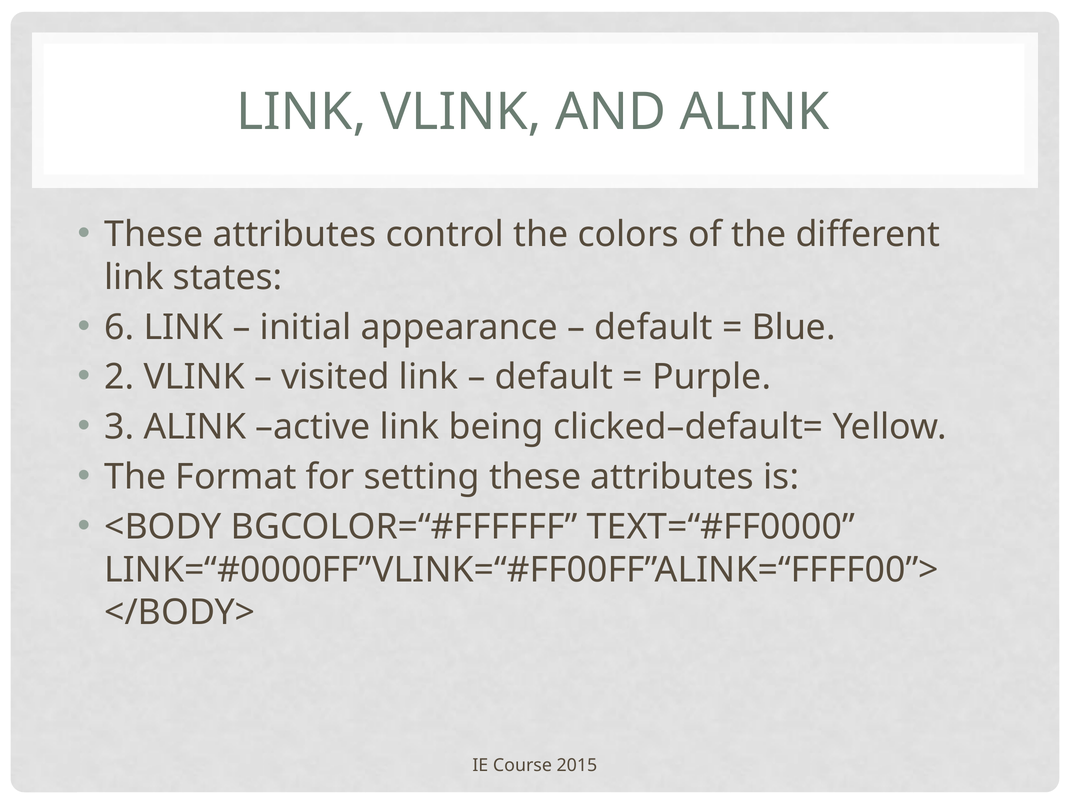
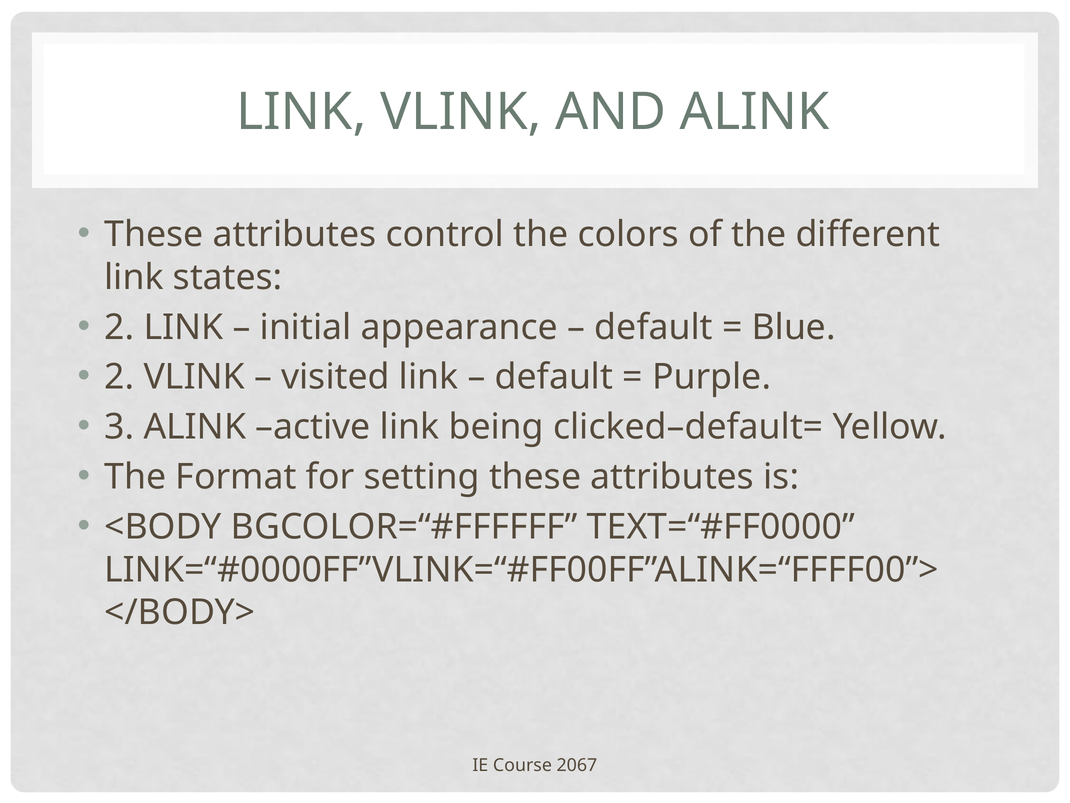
6 at (119, 327): 6 -> 2
2015: 2015 -> 2067
